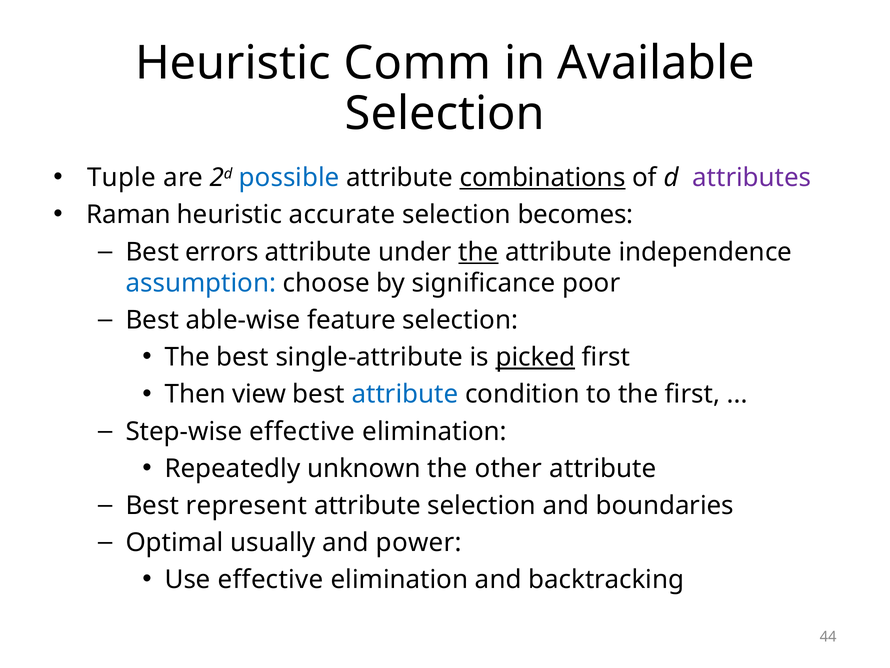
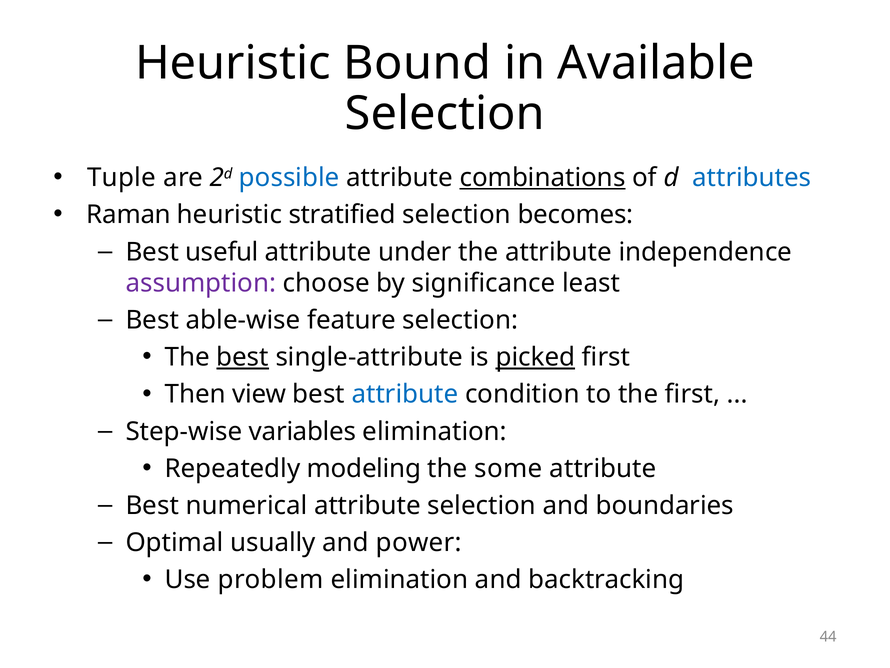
Comm: Comm -> Bound
attributes colour: purple -> blue
accurate: accurate -> stratified
errors: errors -> useful
the at (478, 252) underline: present -> none
assumption colour: blue -> purple
poor: poor -> least
best at (243, 357) underline: none -> present
Step-wise effective: effective -> variables
unknown: unknown -> modeling
other: other -> some
represent: represent -> numerical
Use effective: effective -> problem
